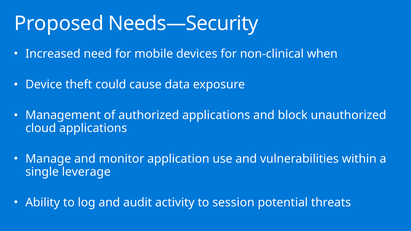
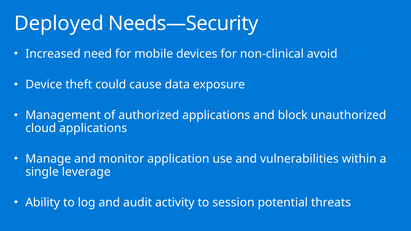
Proposed: Proposed -> Deployed
when: when -> avoid
